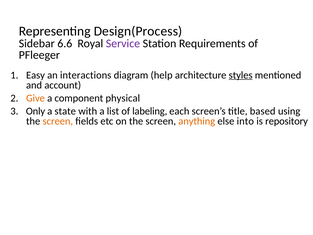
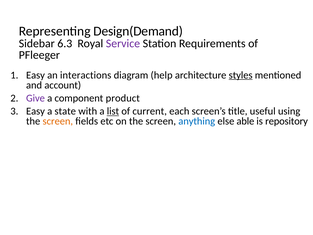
Design(Process: Design(Process -> Design(Demand
6.6: 6.6 -> 6.3
Give colour: orange -> purple
physical: physical -> product
Only at (36, 111): Only -> Easy
list underline: none -> present
labeling: labeling -> current
based: based -> useful
anything colour: orange -> blue
into: into -> able
